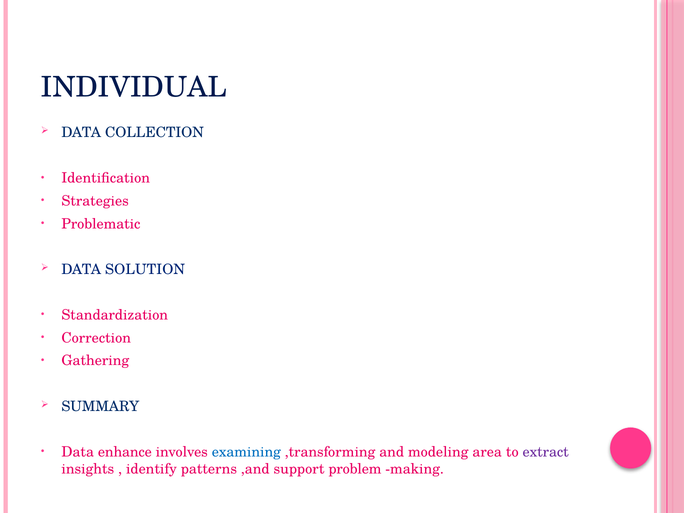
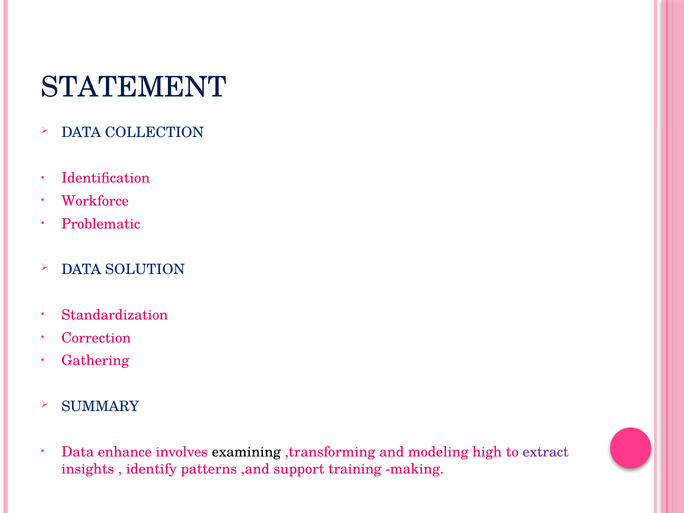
INDIVIDUAL: INDIVIDUAL -> STATEMENT
Strategies: Strategies -> Workforce
examining colour: blue -> black
area: area -> high
problem: problem -> training
